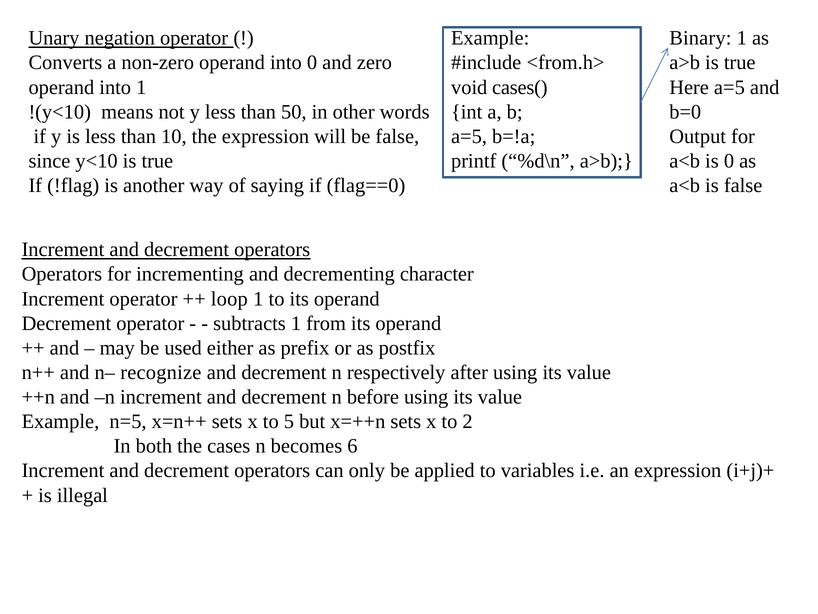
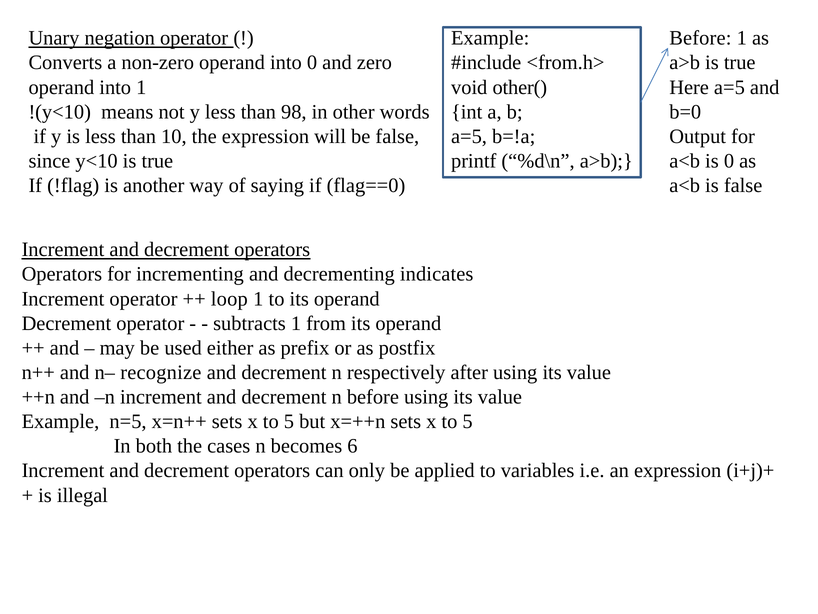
Binary at (700, 38): Binary -> Before
cases(: cases( -> other(
50: 50 -> 98
character: character -> indicates
2 at (468, 421): 2 -> 5
